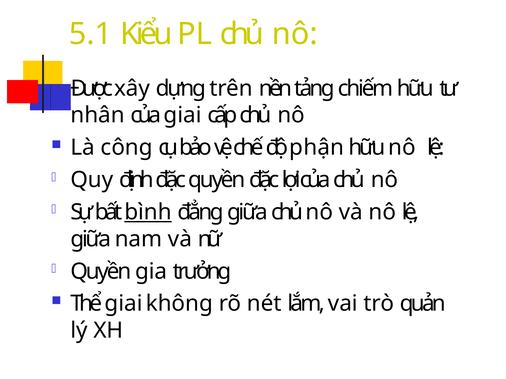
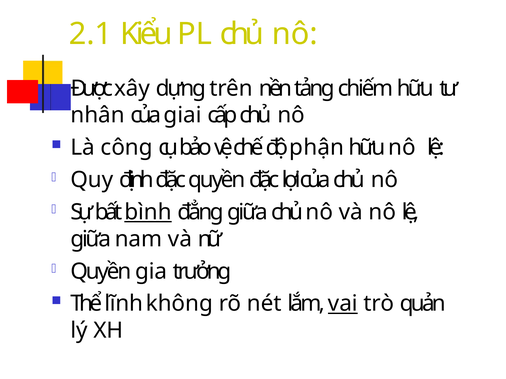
5.1: 5.1 -> 2.1
Thể giai: giai -> lĩnh
vai underline: none -> present
